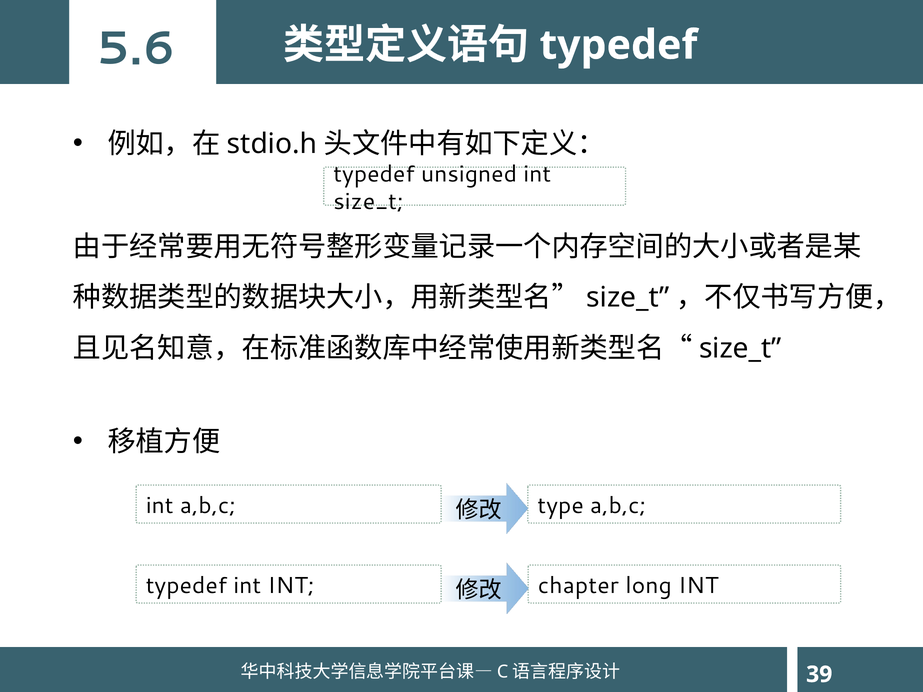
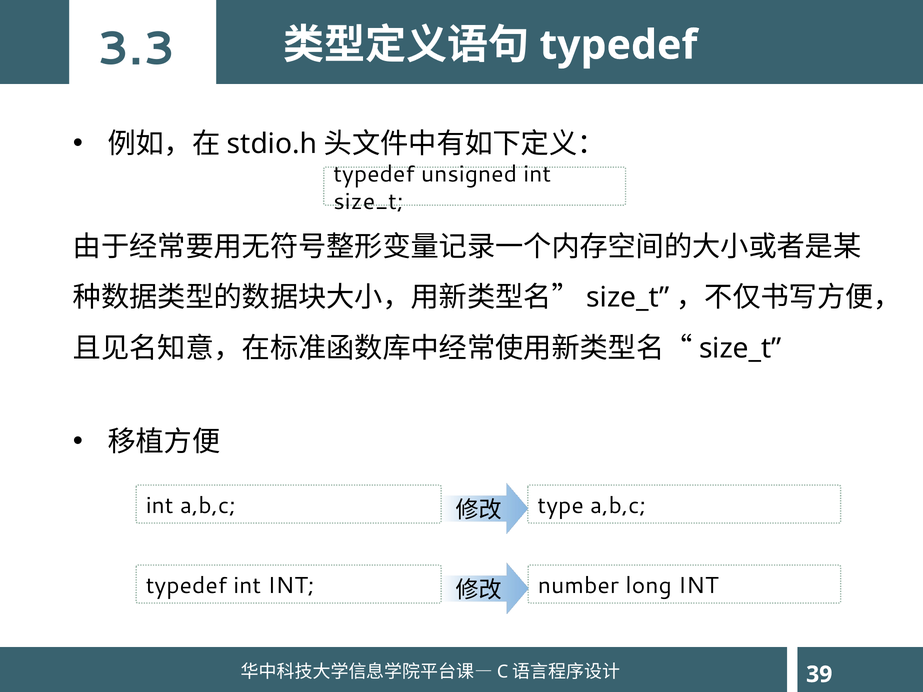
5.6: 5.6 -> 3.3
chapter: chapter -> number
